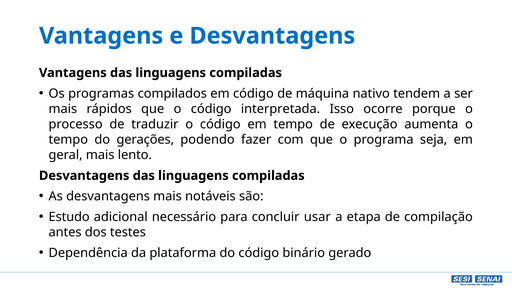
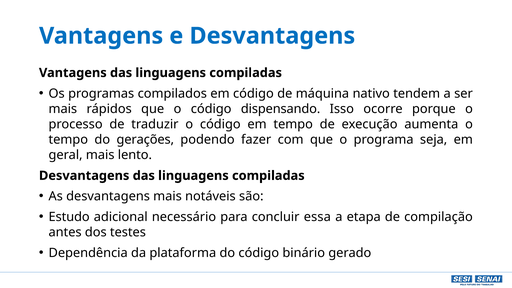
interpretada: interpretada -> dispensando
usar: usar -> essa
